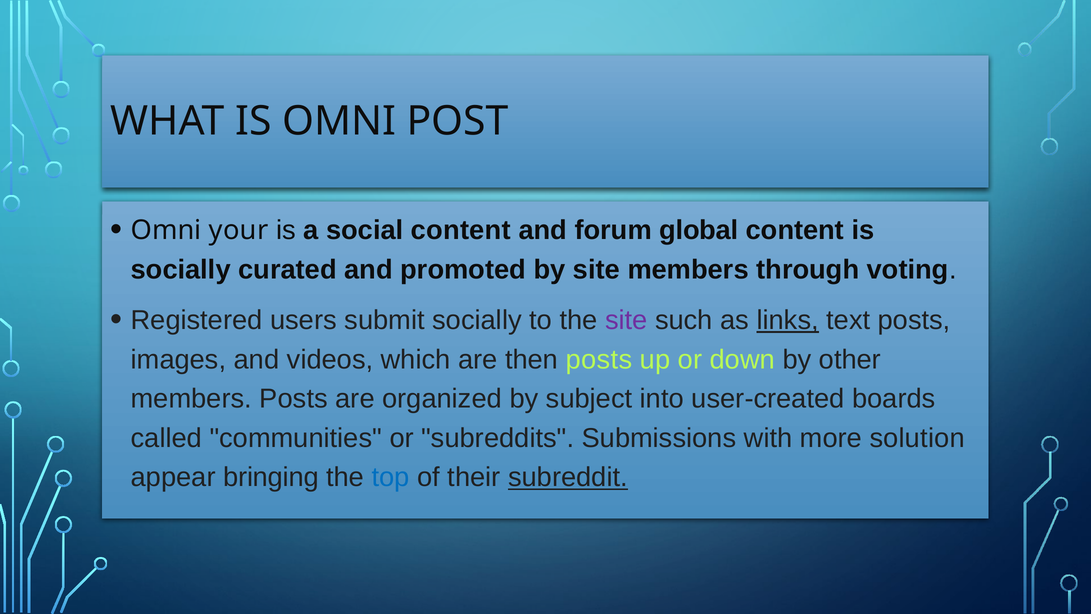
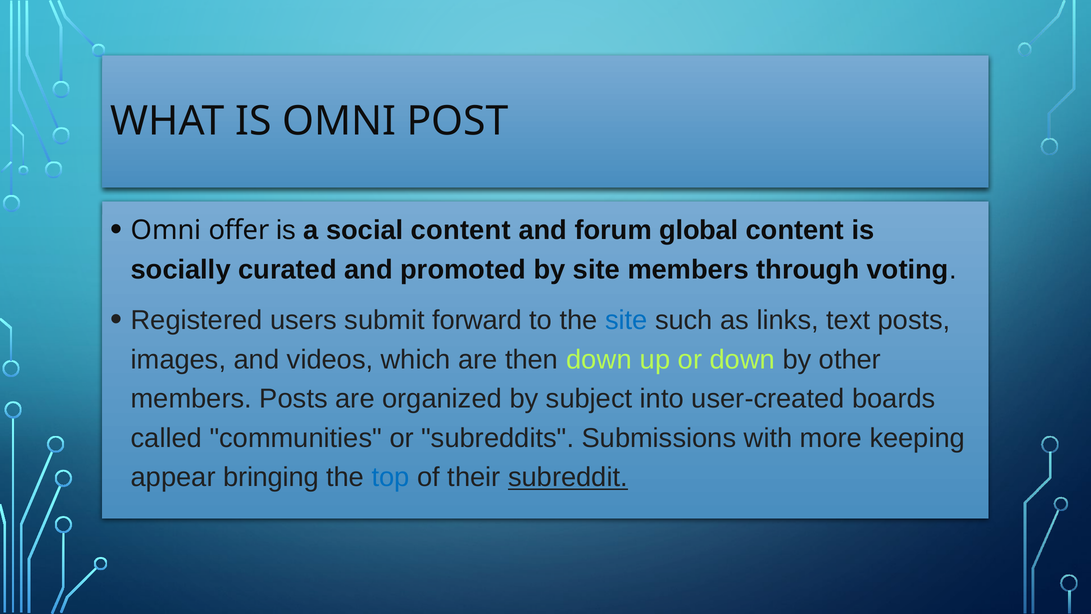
your: your -> offer
submit socially: socially -> forward
site at (626, 320) colour: purple -> blue
links underline: present -> none
then posts: posts -> down
solution: solution -> keeping
